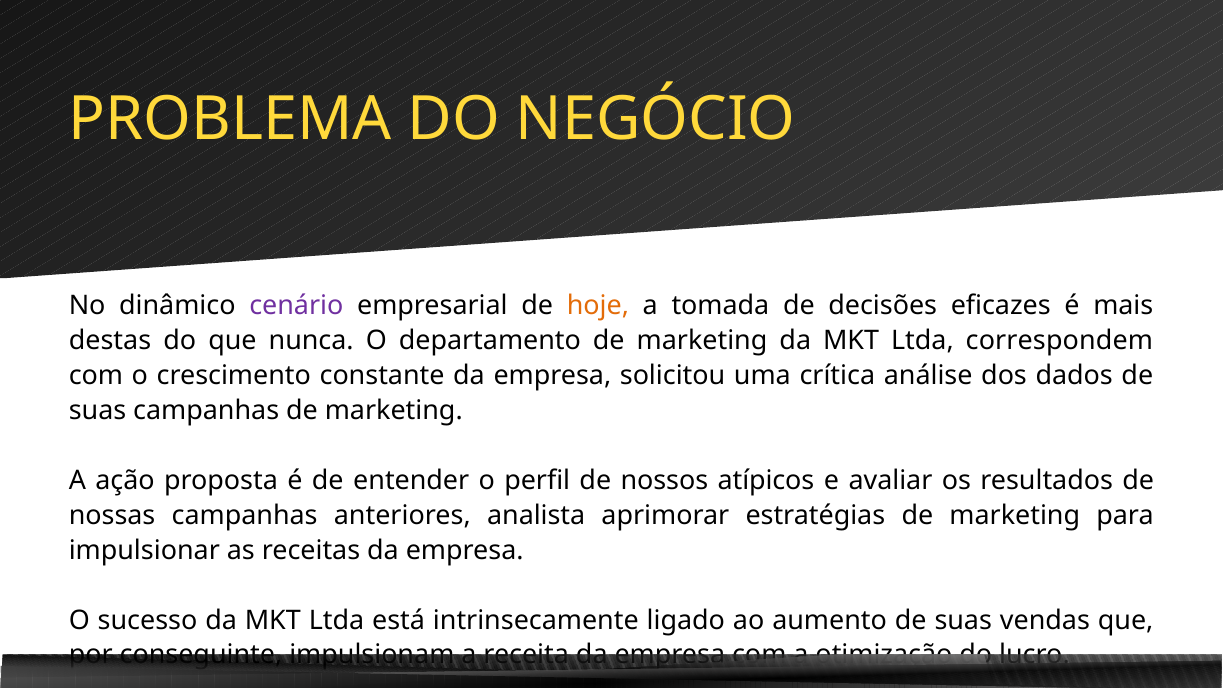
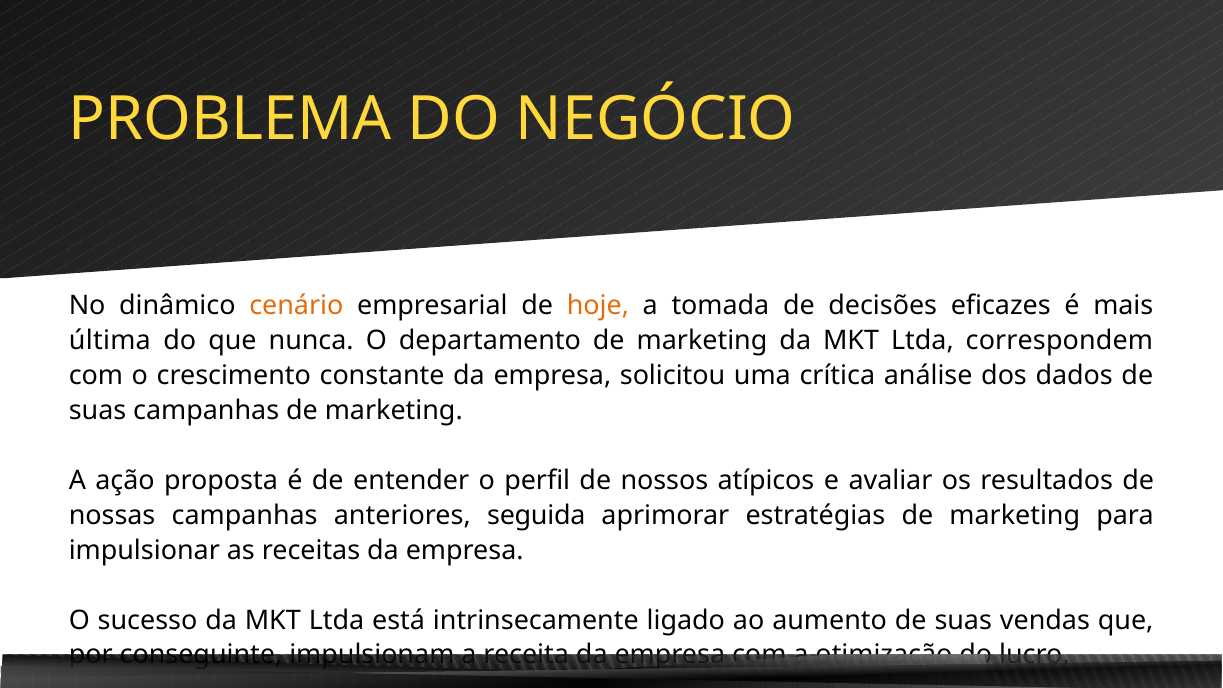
cenário colour: purple -> orange
destas: destas -> última
analista: analista -> seguida
